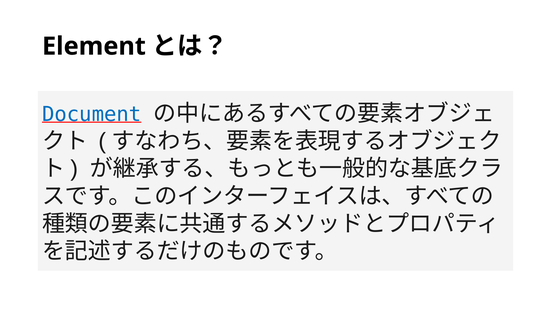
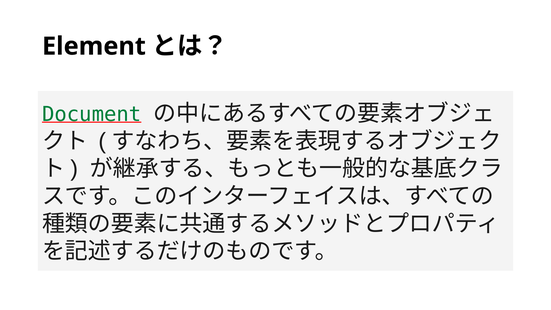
Document colour: blue -> green
